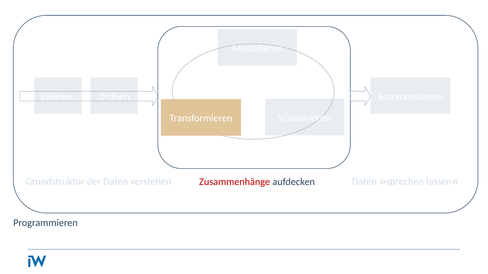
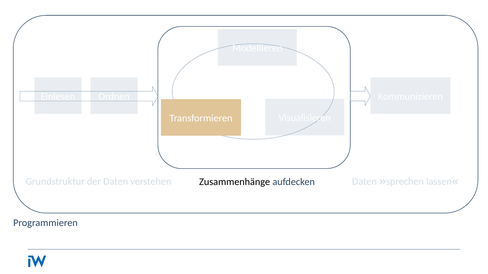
Zusammenhänge colour: red -> black
